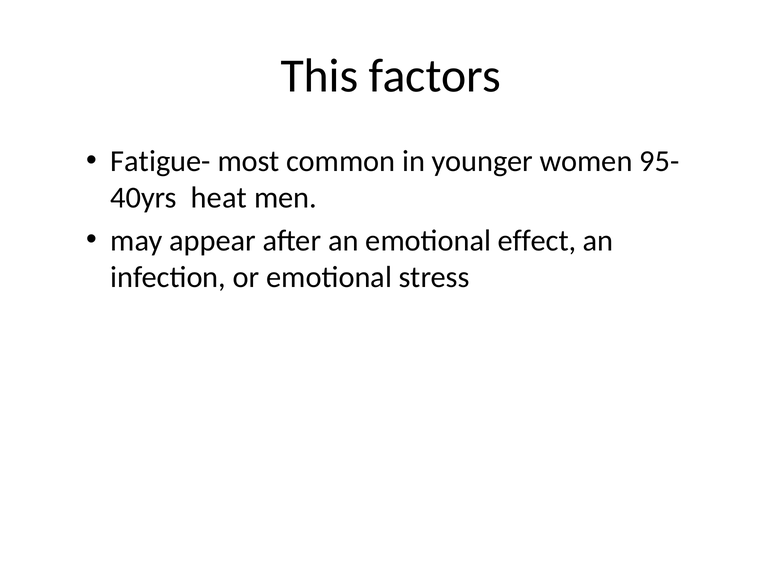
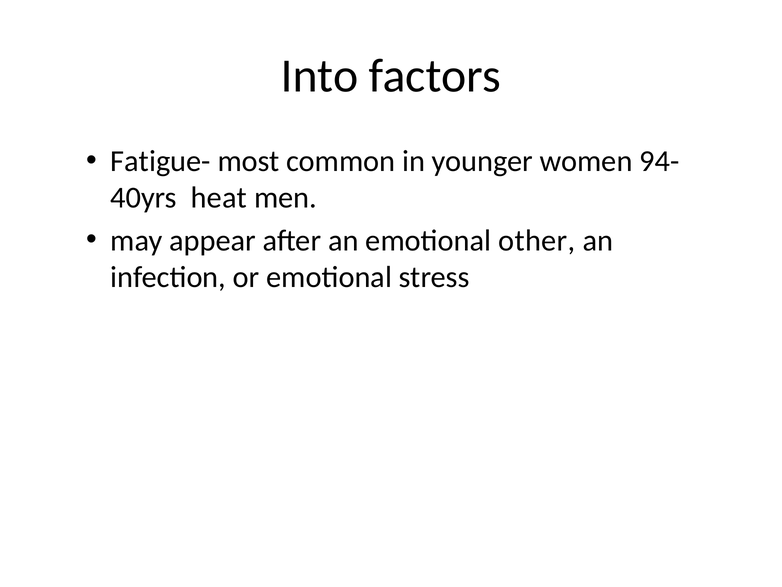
This: This -> Into
95-: 95- -> 94-
effect: effect -> other
